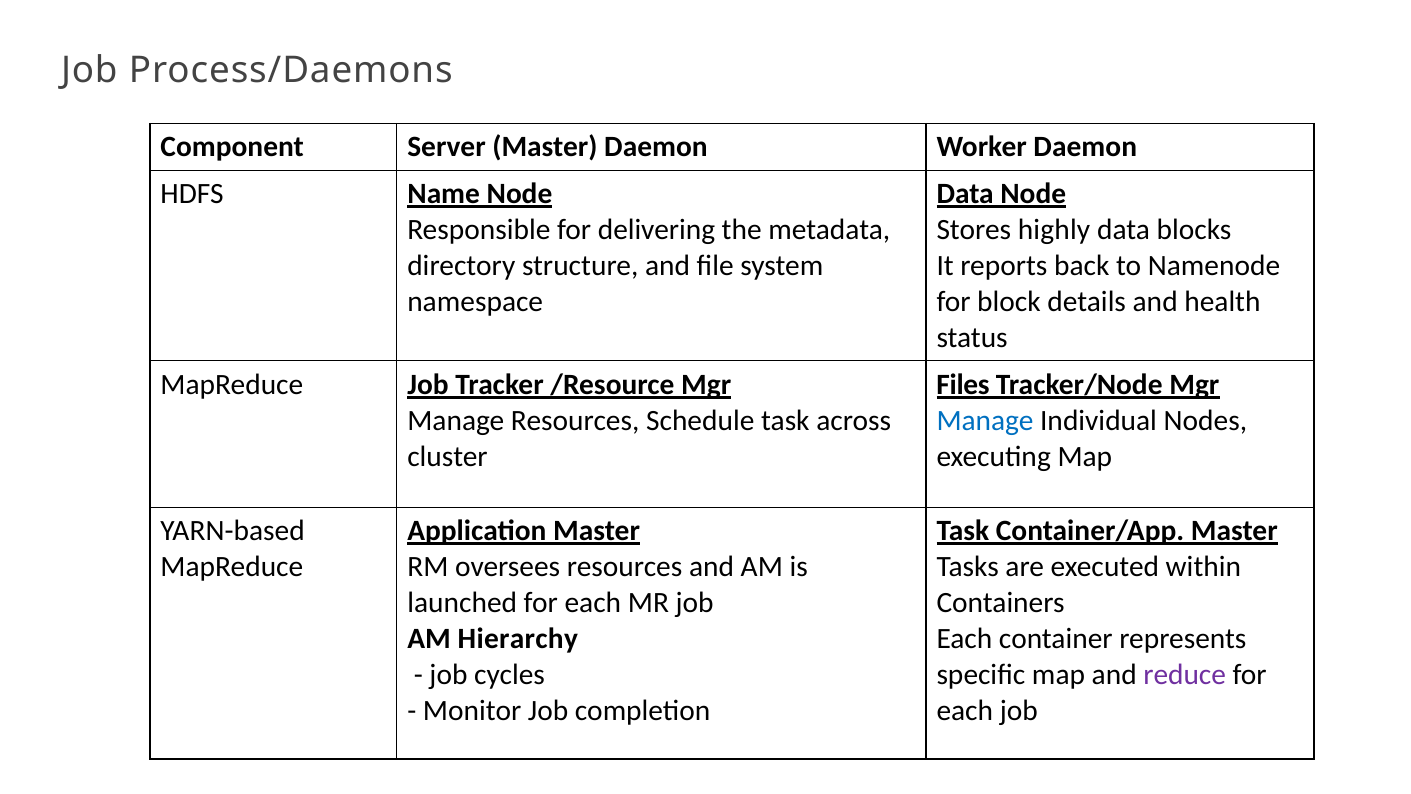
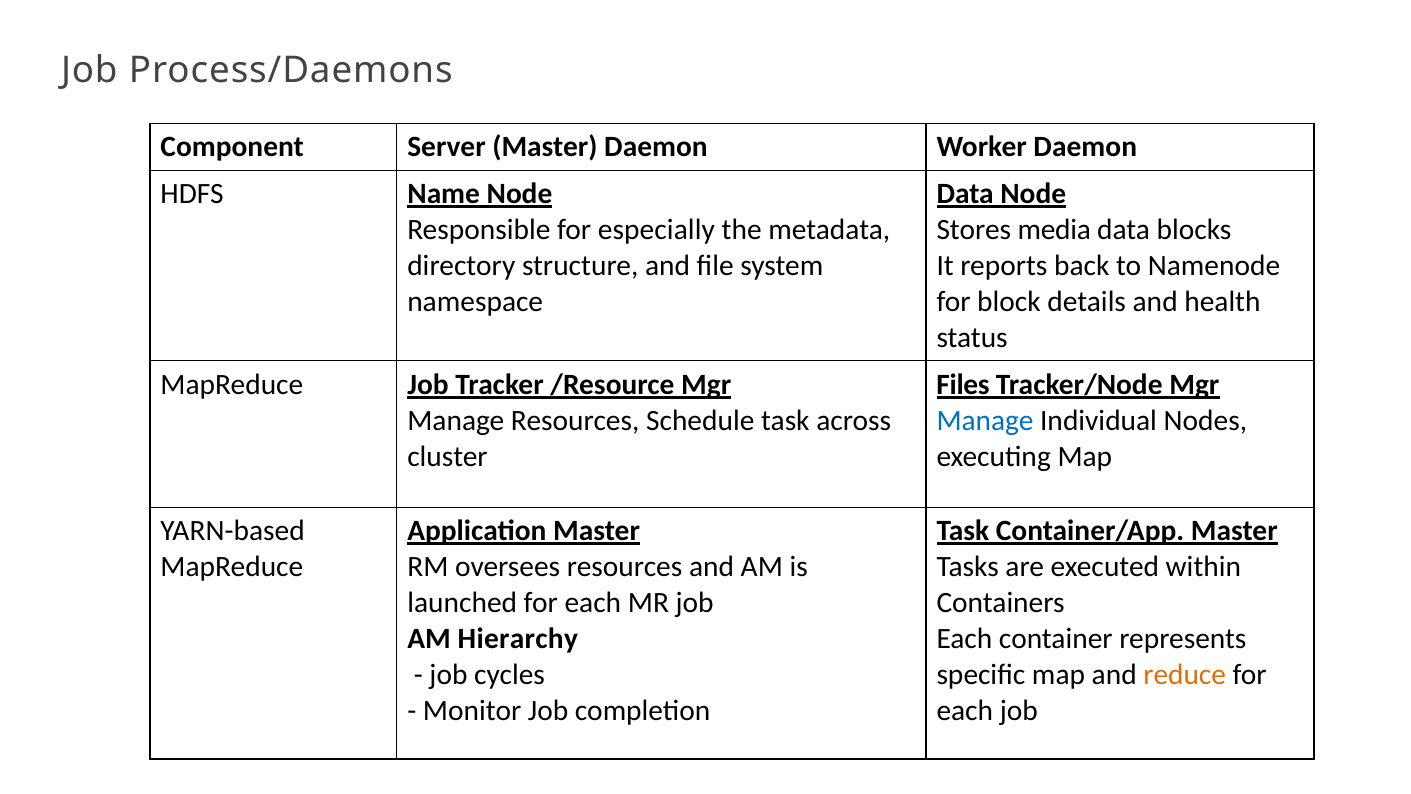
delivering: delivering -> especially
highly: highly -> media
reduce colour: purple -> orange
